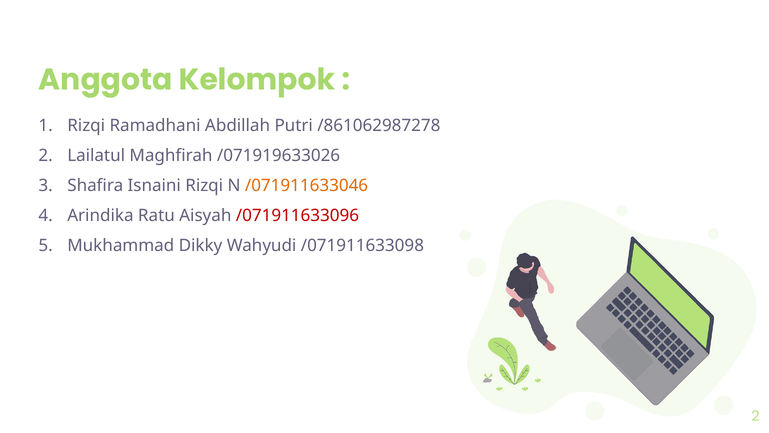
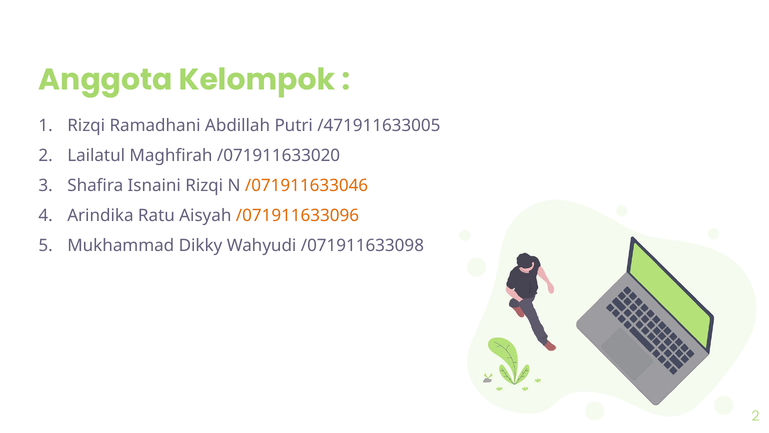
/861062987278: /861062987278 -> /471911633005
/071919633026: /071919633026 -> /071911633020
/071911633096 colour: red -> orange
